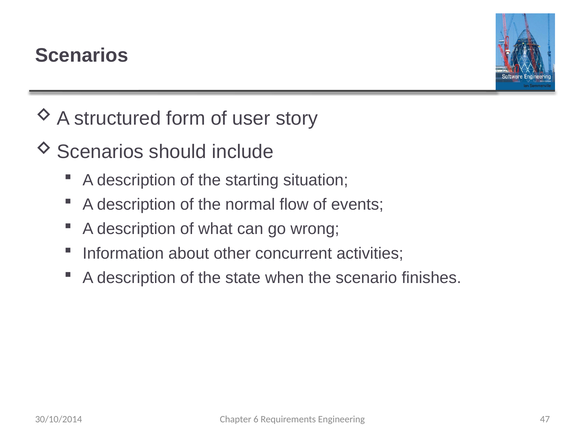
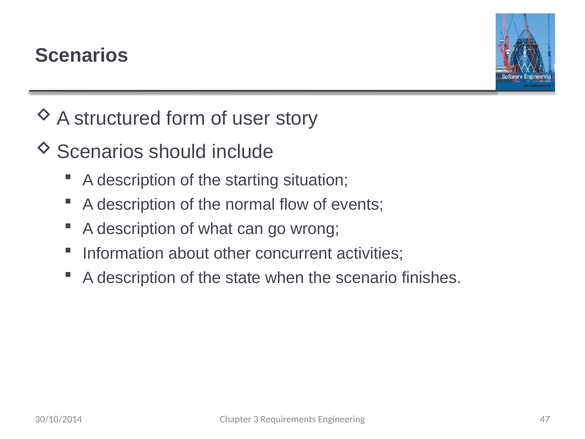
6: 6 -> 3
